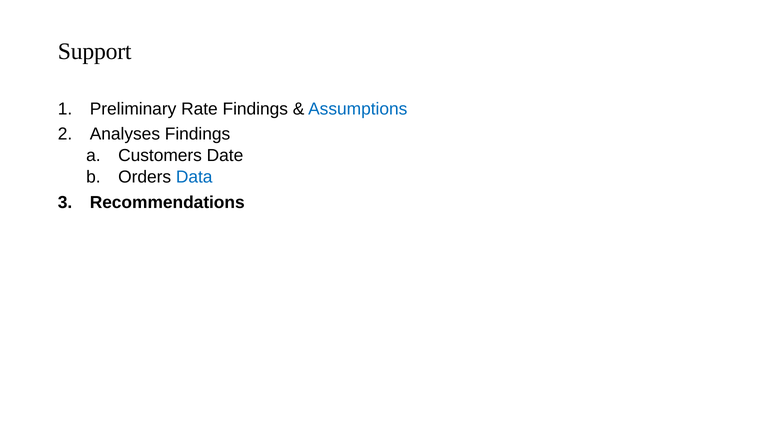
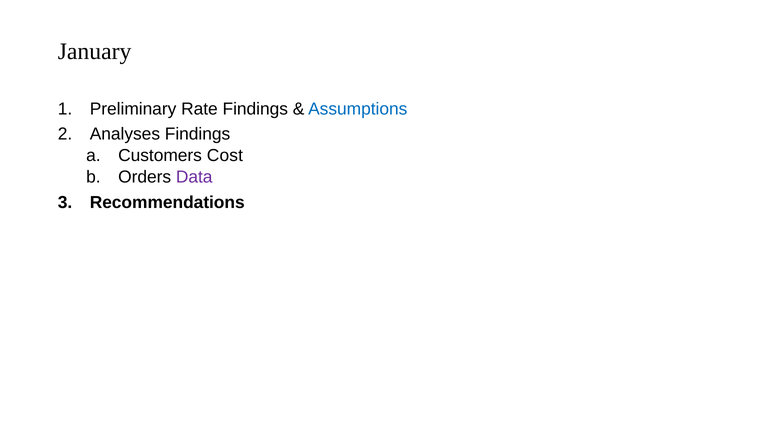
Support: Support -> January
Date: Date -> Cost
Data colour: blue -> purple
